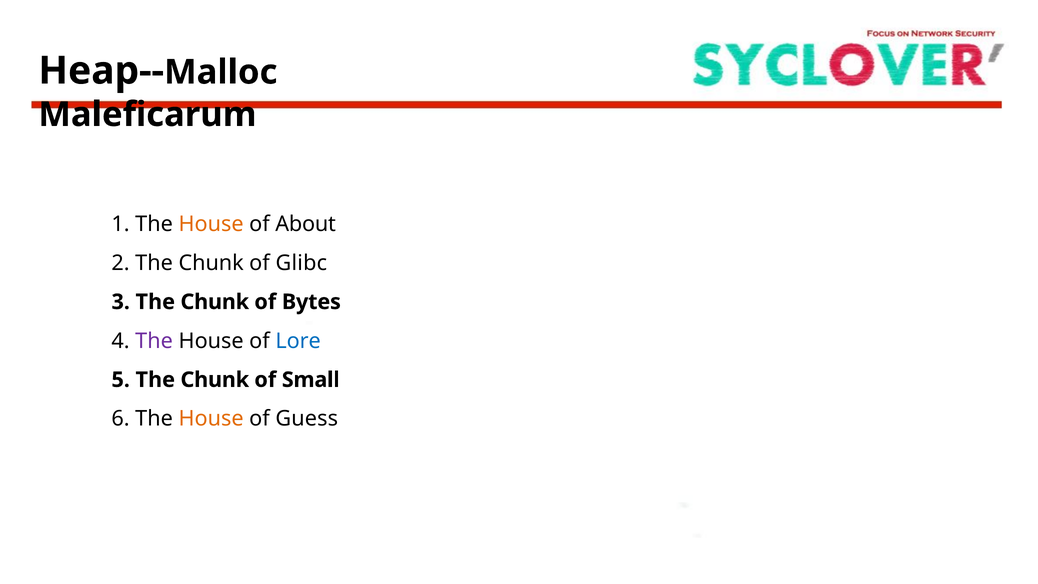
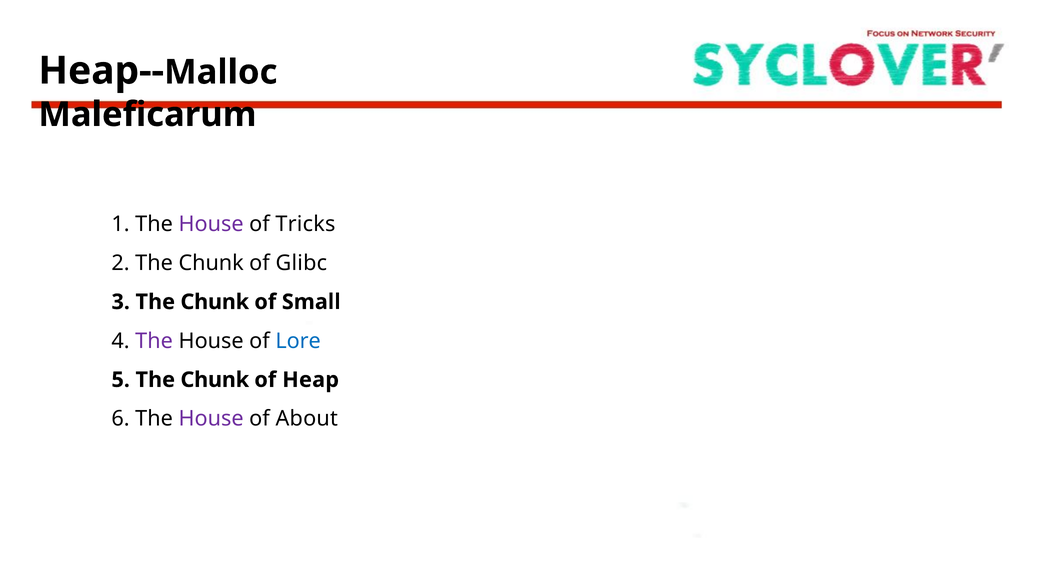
House at (211, 224) colour: orange -> purple
About: About -> Tricks
Bytes: Bytes -> Small
Small: Small -> Heap
House at (211, 419) colour: orange -> purple
Guess: Guess -> About
